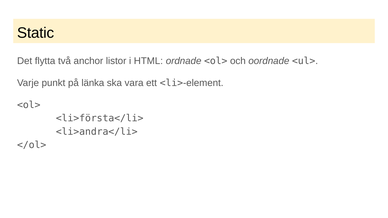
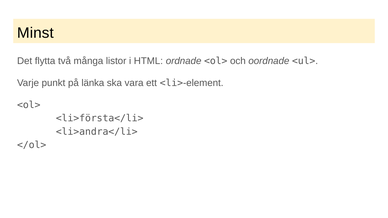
Static: Static -> Minst
anchor: anchor -> många
